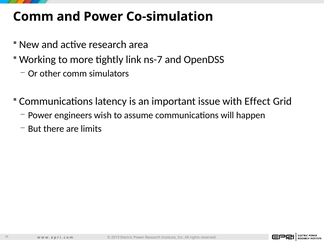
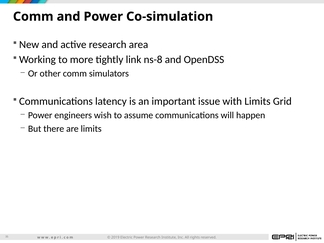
ns-7: ns-7 -> ns-8
with Effect: Effect -> Limits
